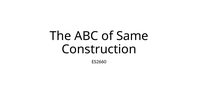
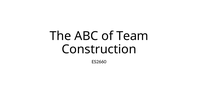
Same: Same -> Team
